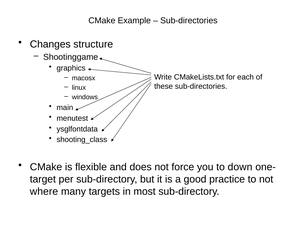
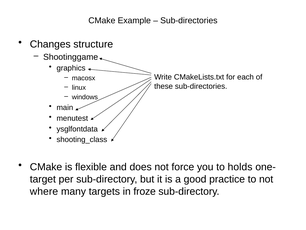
down: down -> holds
most: most -> froze
